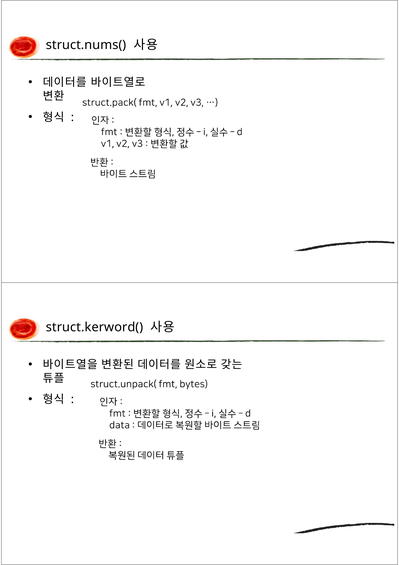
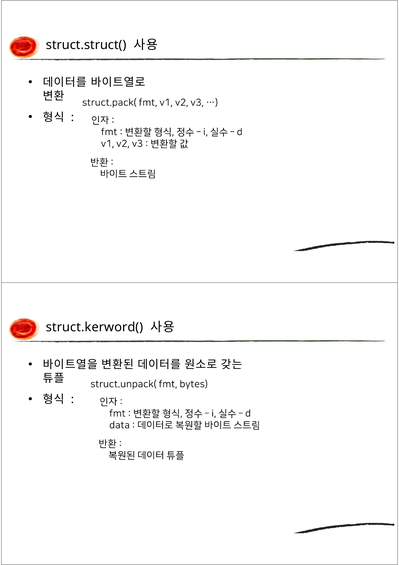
struct.nums(: struct.nums( -> struct.struct(
